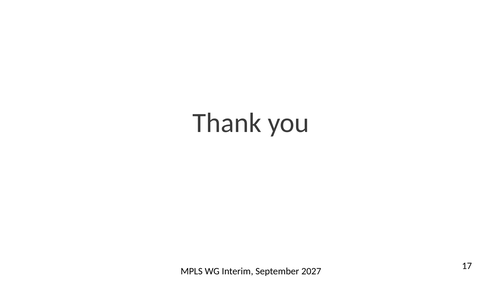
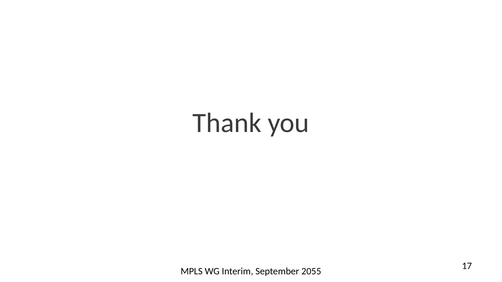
2027: 2027 -> 2055
